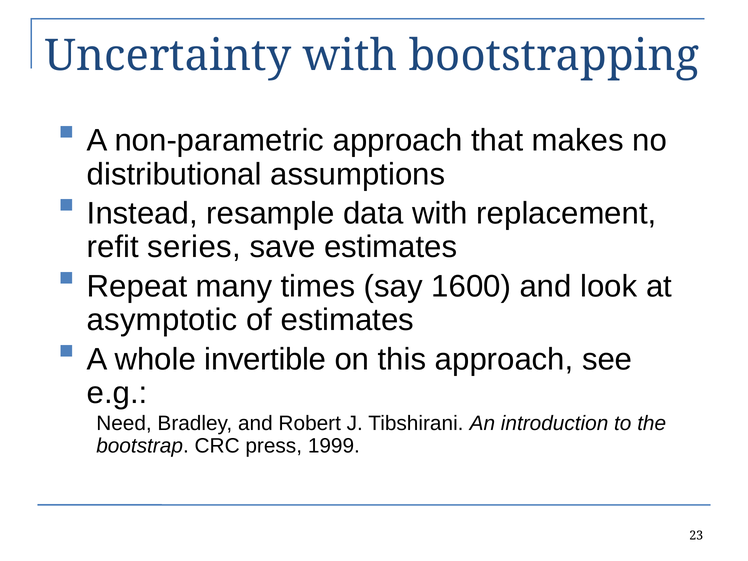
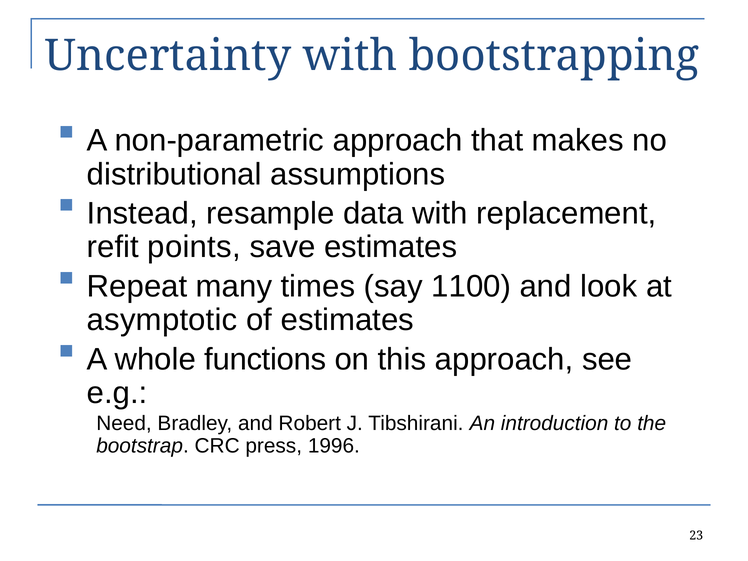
series: series -> points
1600: 1600 -> 1100
invertible: invertible -> functions
1999: 1999 -> 1996
